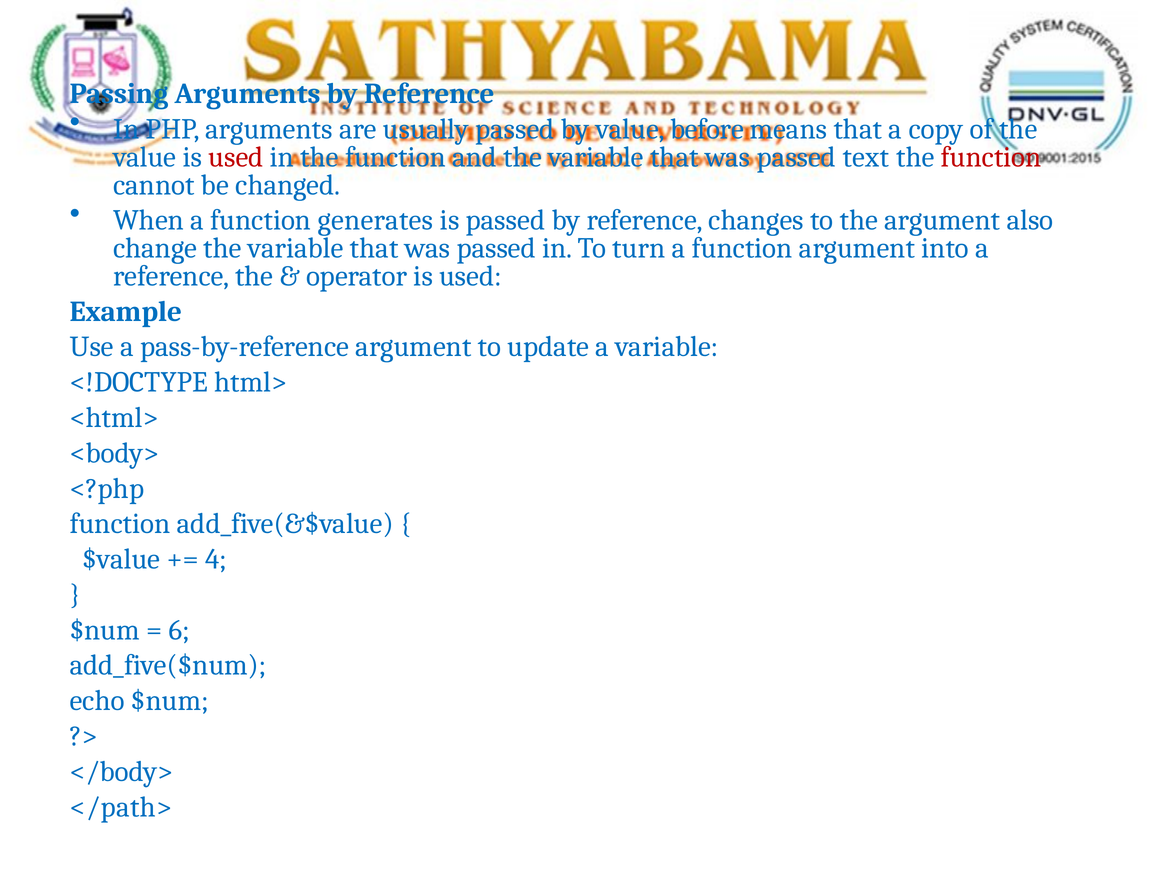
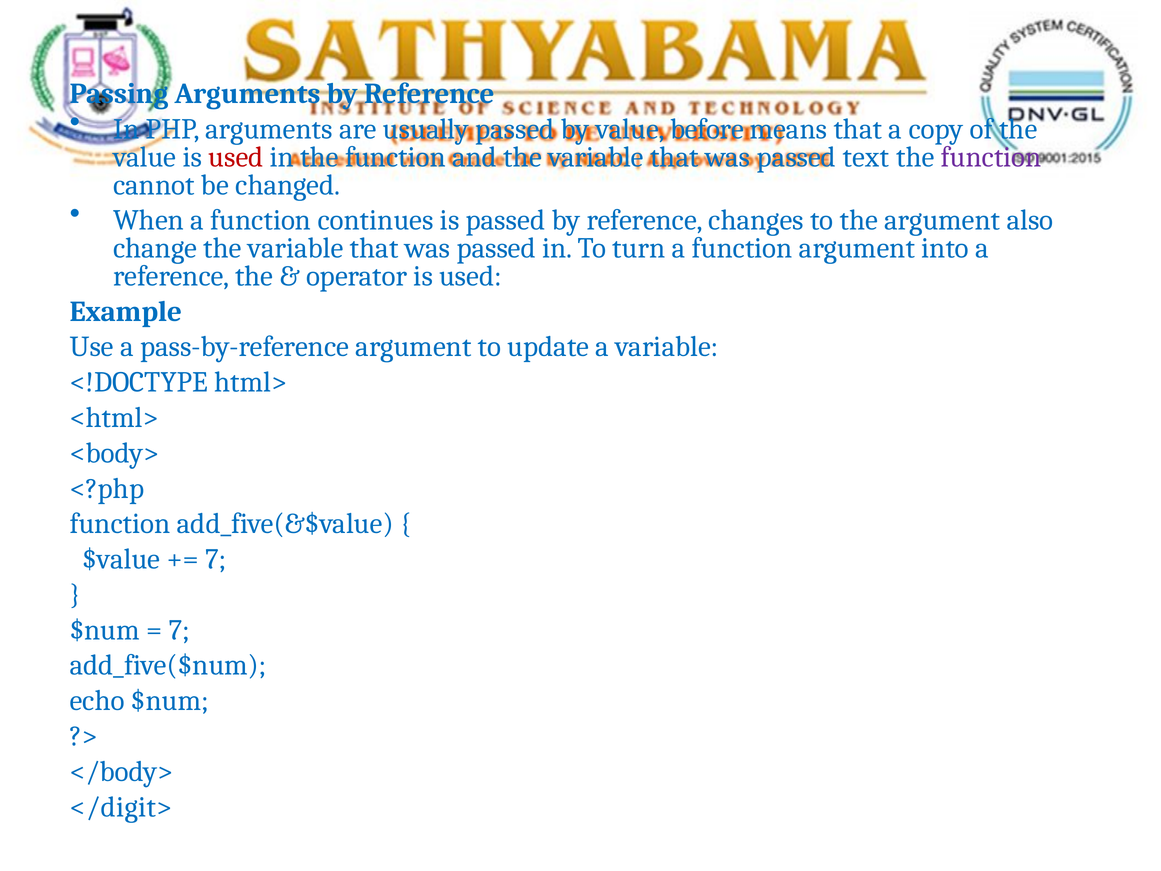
function at (991, 157) colour: red -> purple
generates: generates -> continues
4 at (216, 559): 4 -> 7
6 at (179, 630): 6 -> 7
</path>: </path> -> </digit>
